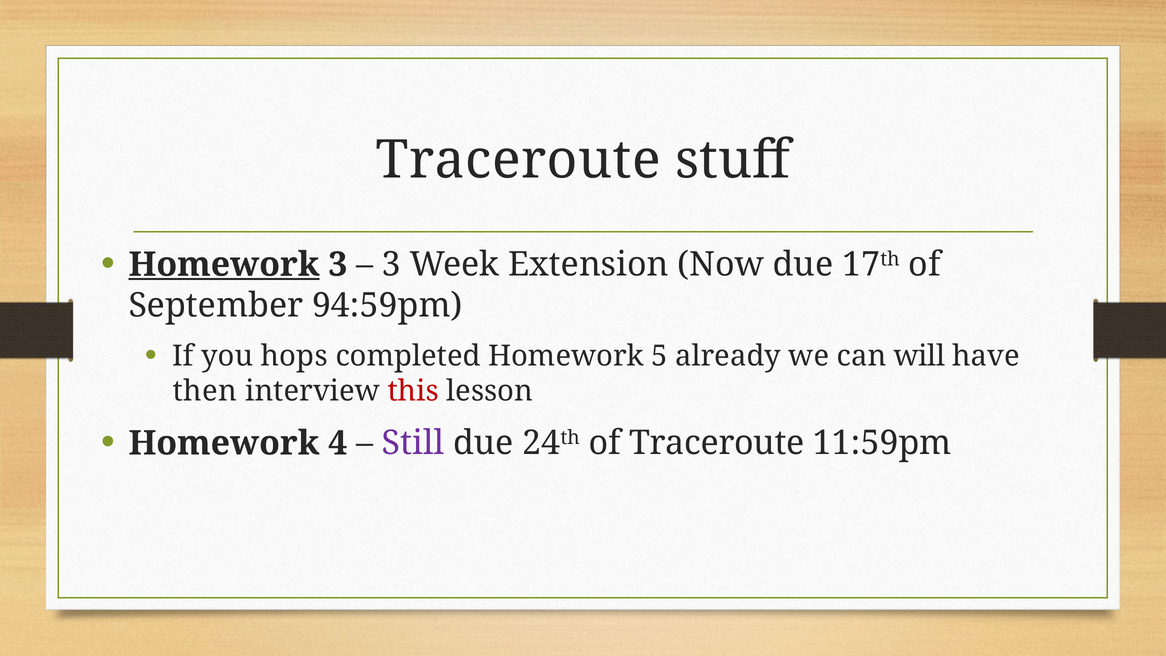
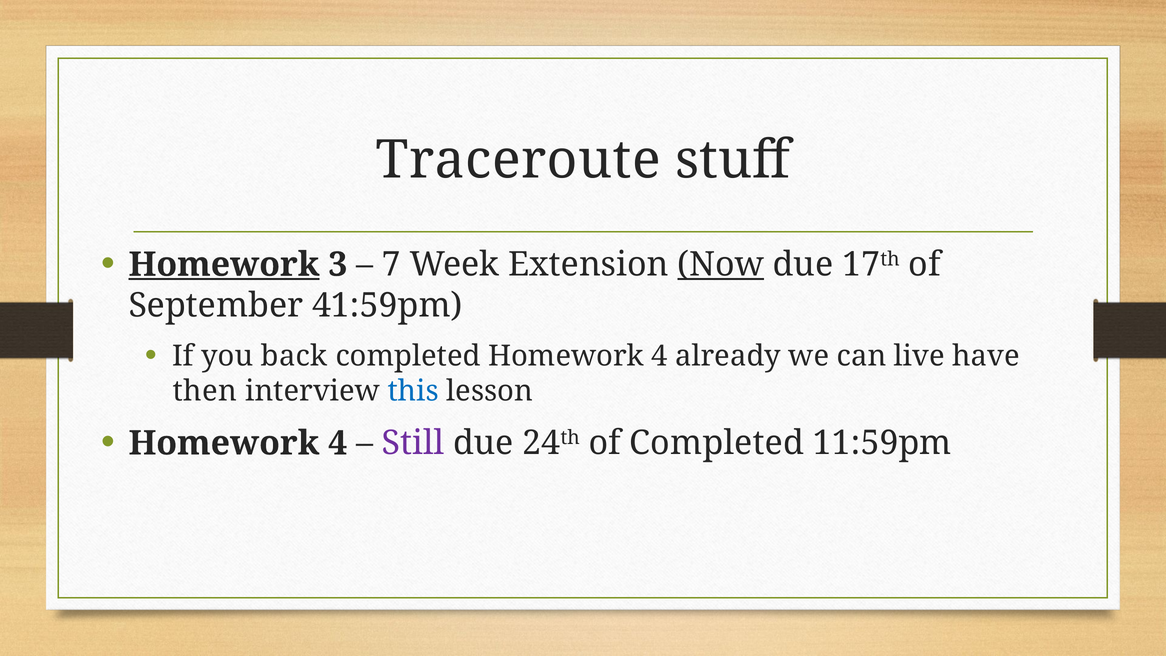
3 at (391, 265): 3 -> 7
Now underline: none -> present
94:59pm: 94:59pm -> 41:59pm
hops: hops -> back
completed Homework 5: 5 -> 4
will: will -> live
this colour: red -> blue
of Traceroute: Traceroute -> Completed
